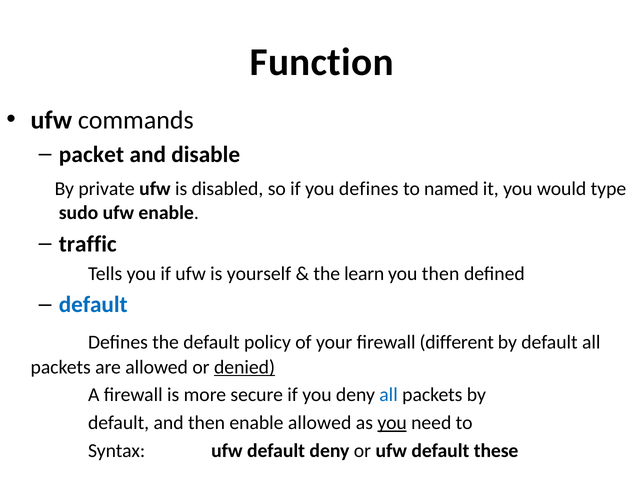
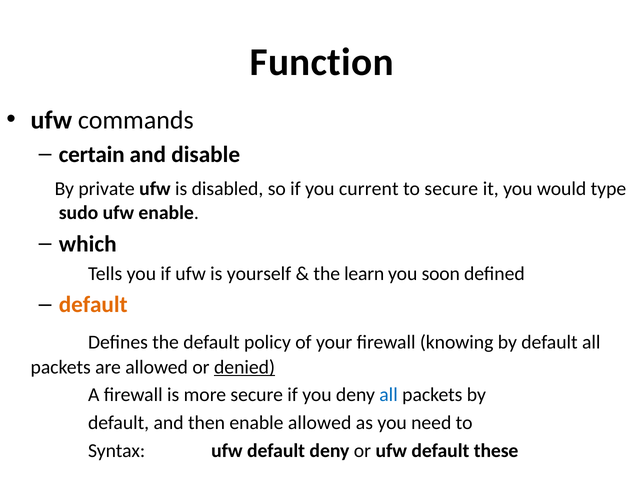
packet: packet -> certain
you defines: defines -> current
to named: named -> secure
traffic: traffic -> which
you then: then -> soon
default at (93, 305) colour: blue -> orange
different: different -> knowing
you at (392, 423) underline: present -> none
